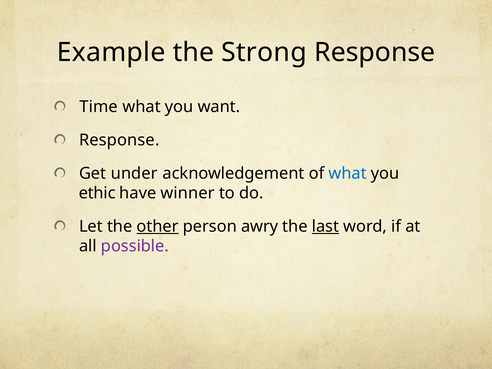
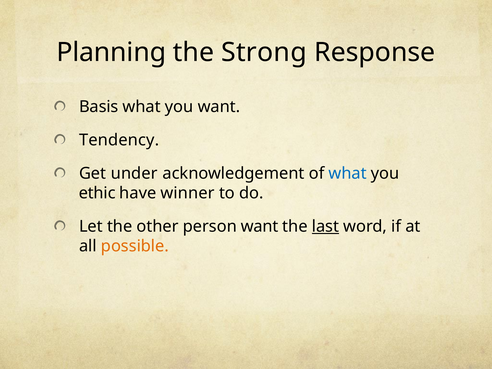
Example: Example -> Planning
Time: Time -> Basis
Response at (119, 140): Response -> Tendency
other underline: present -> none
person awry: awry -> want
possible colour: purple -> orange
